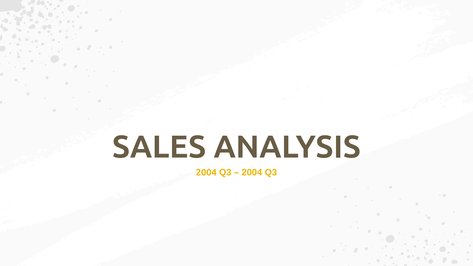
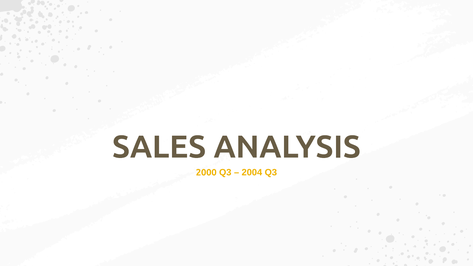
2004 at (206, 172): 2004 -> 2000
